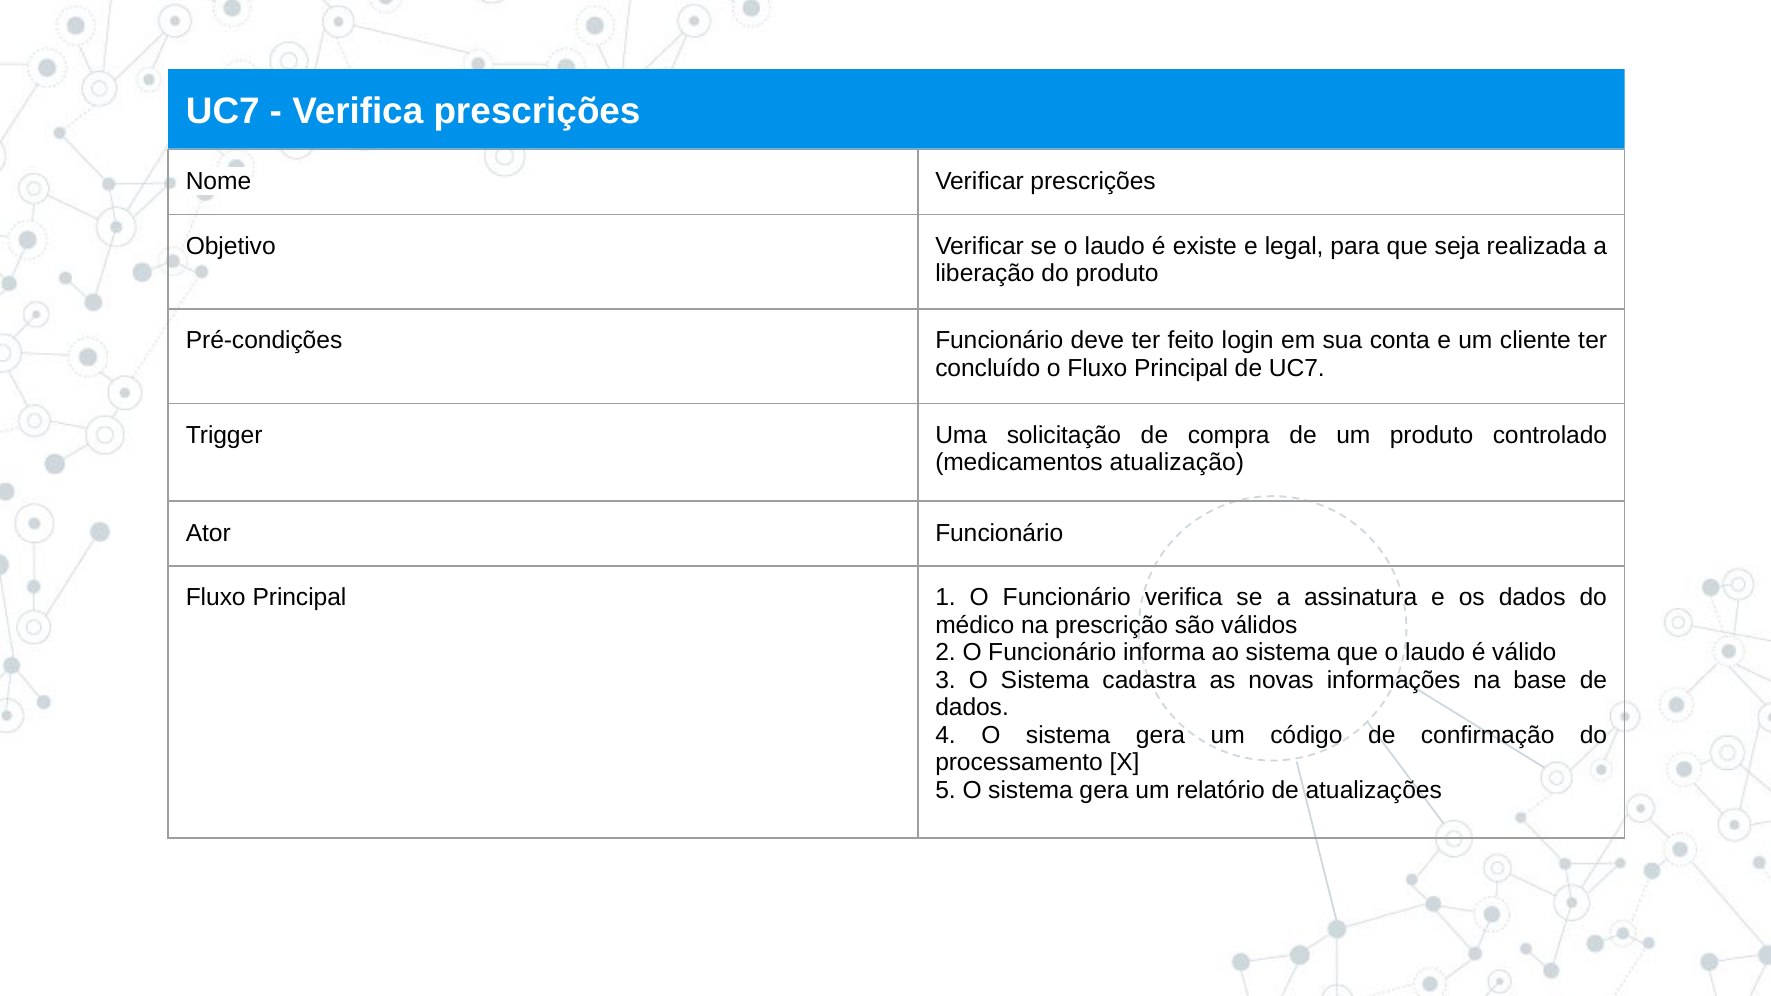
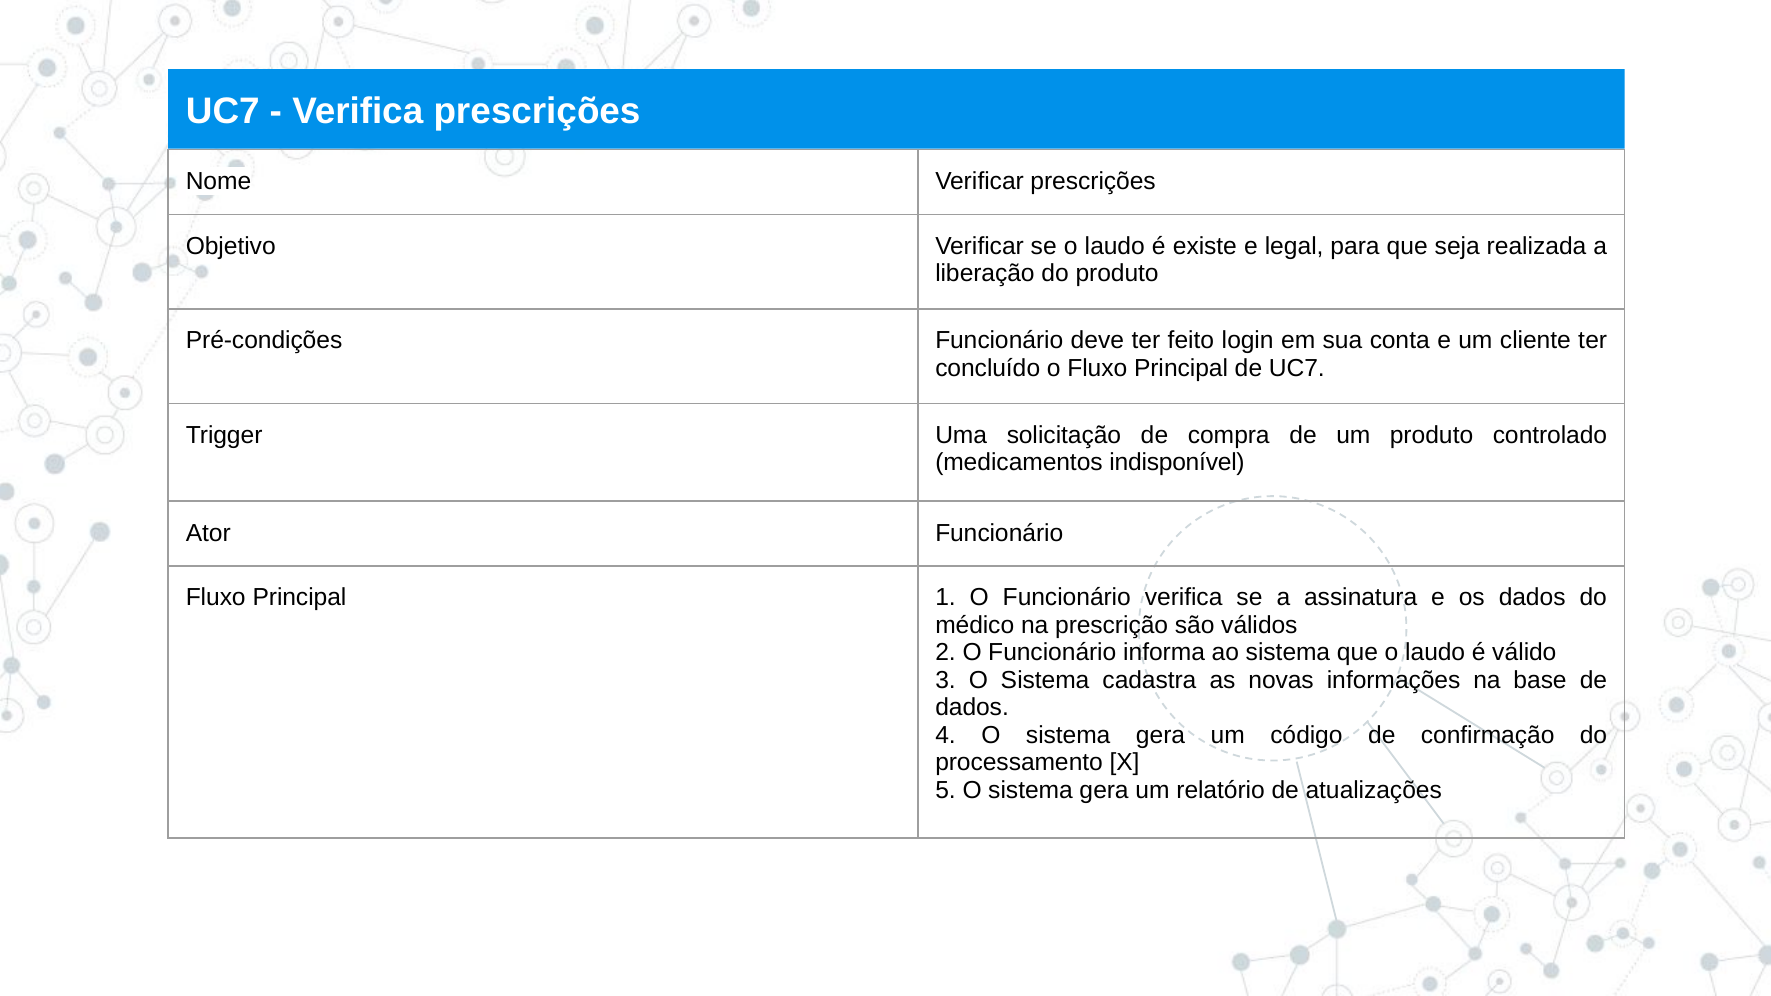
atualização: atualização -> indisponível
